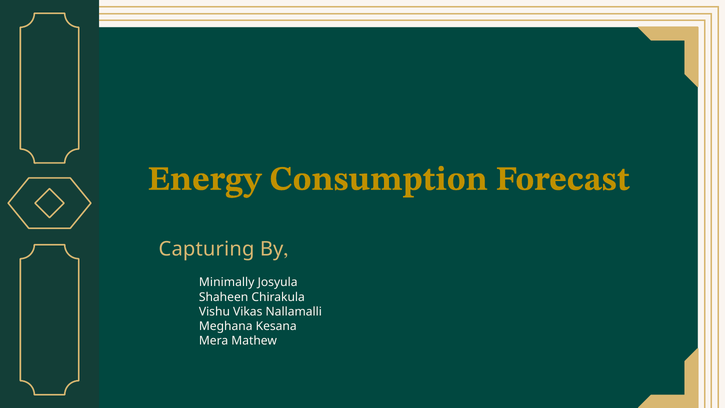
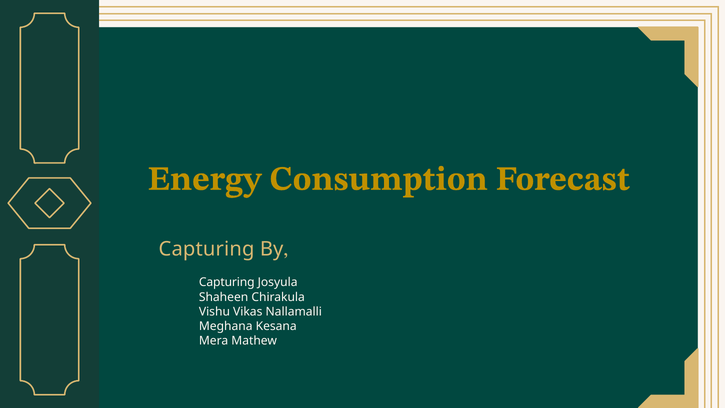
Minimally at (227, 282): Minimally -> Capturing
